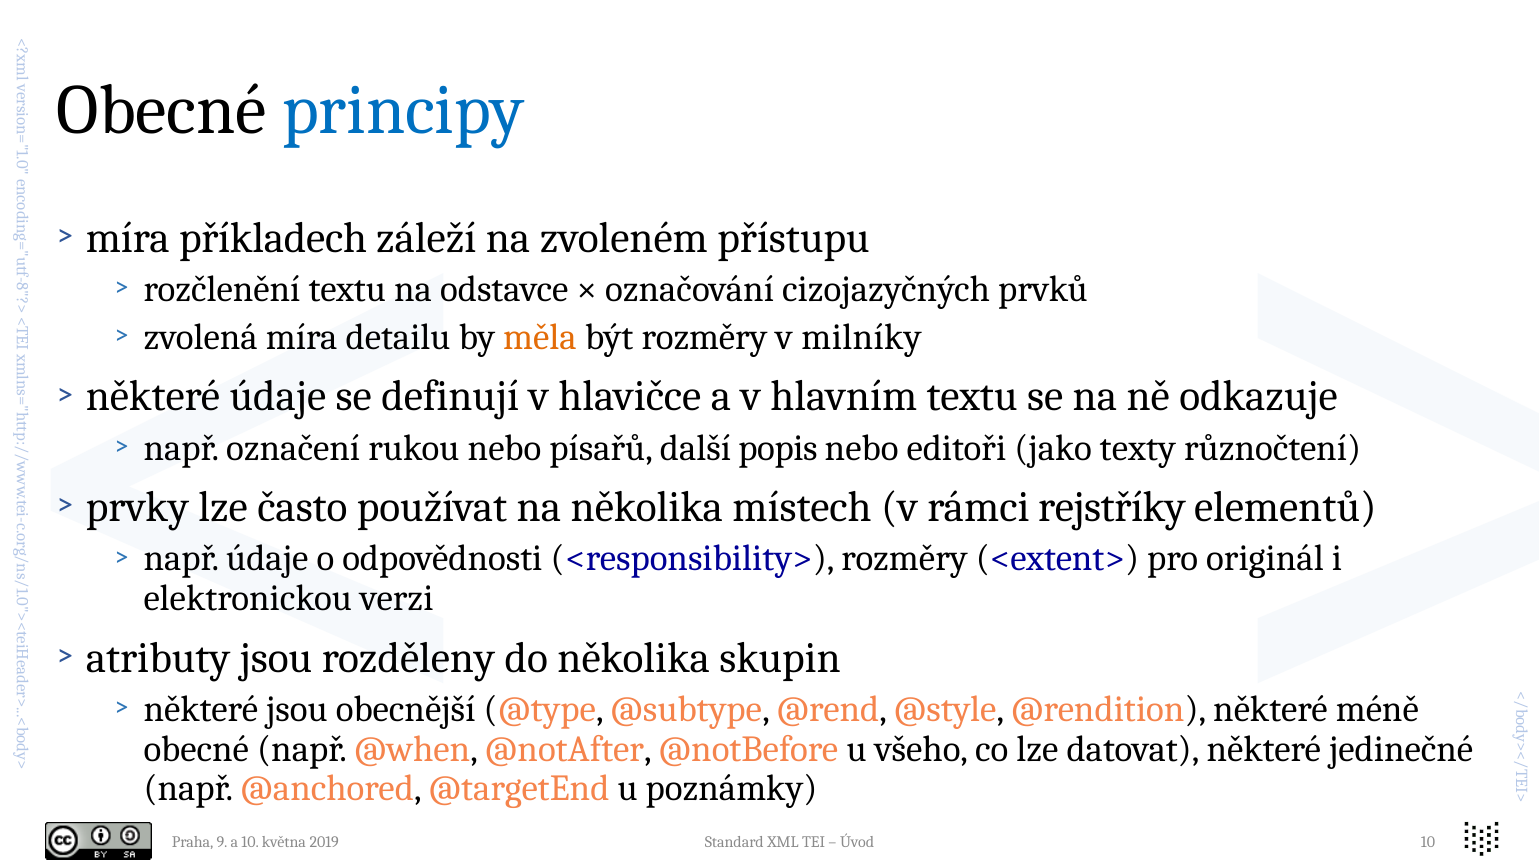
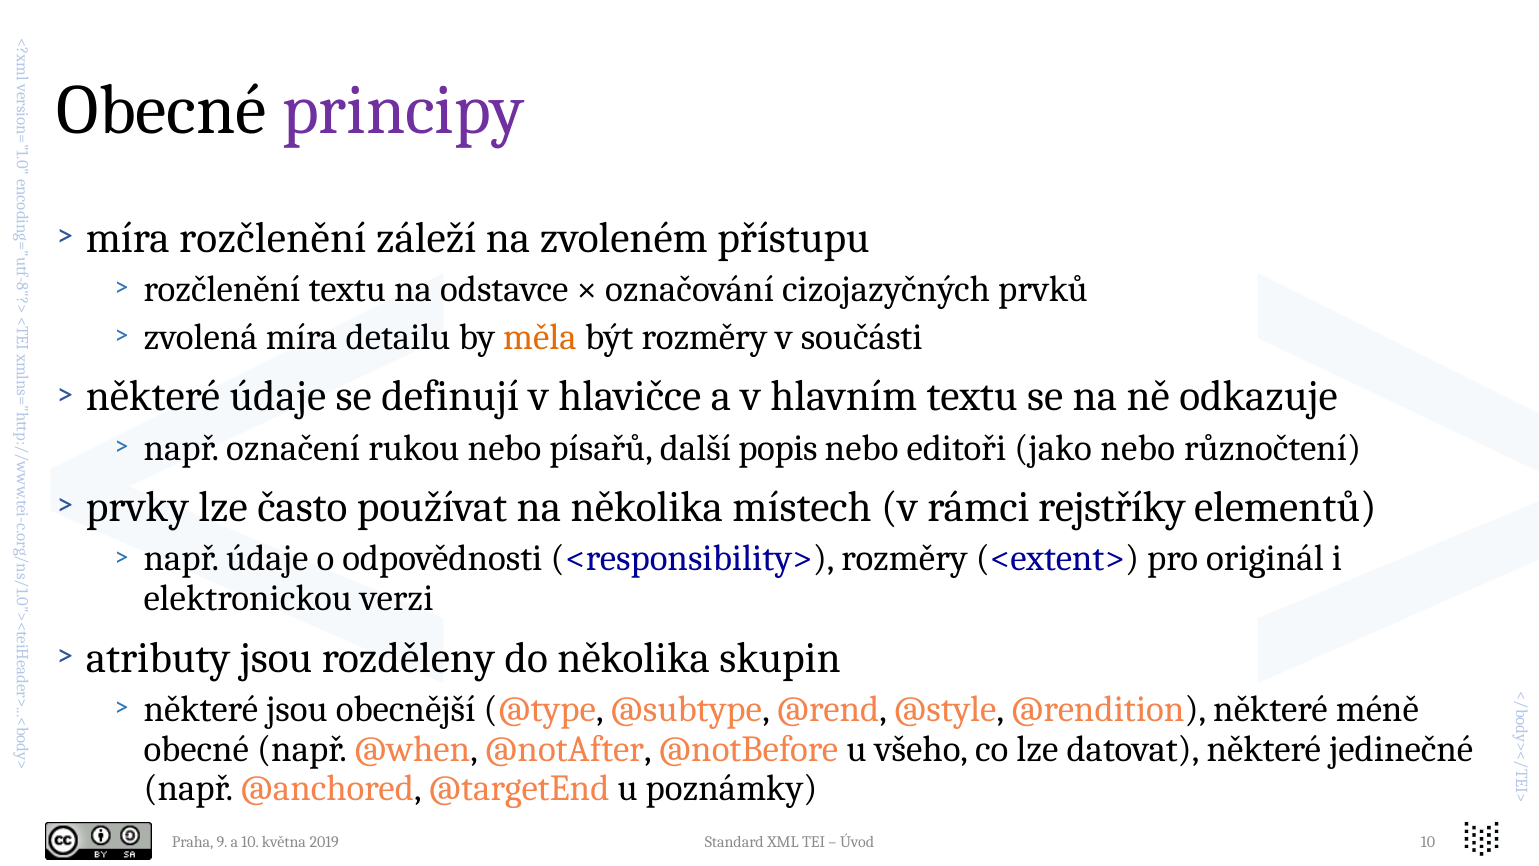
principy colour: blue -> purple
míra příkladech: příkladech -> rozčlenění
milníky: milníky -> součásti
jako texty: texty -> nebo
